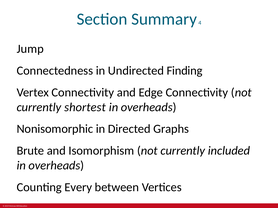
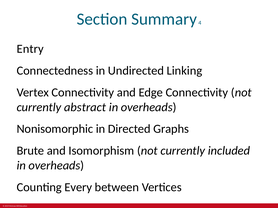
Jump: Jump -> Entry
Finding: Finding -> Linking
shortest: shortest -> abstract
